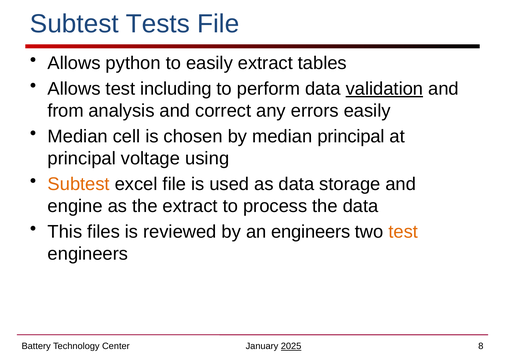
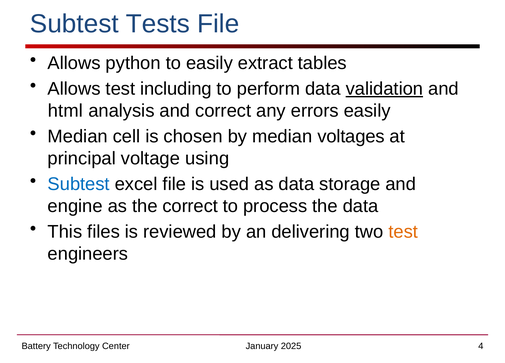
from: from -> html
median principal: principal -> voltages
Subtest at (79, 184) colour: orange -> blue
the extract: extract -> correct
an engineers: engineers -> delivering
2025 underline: present -> none
8: 8 -> 4
